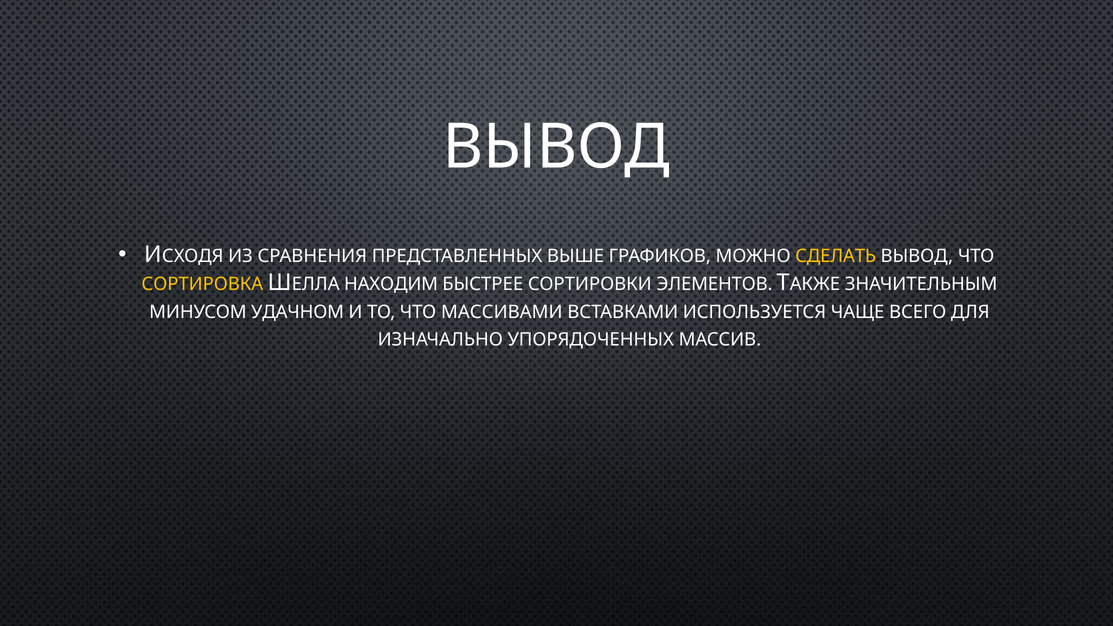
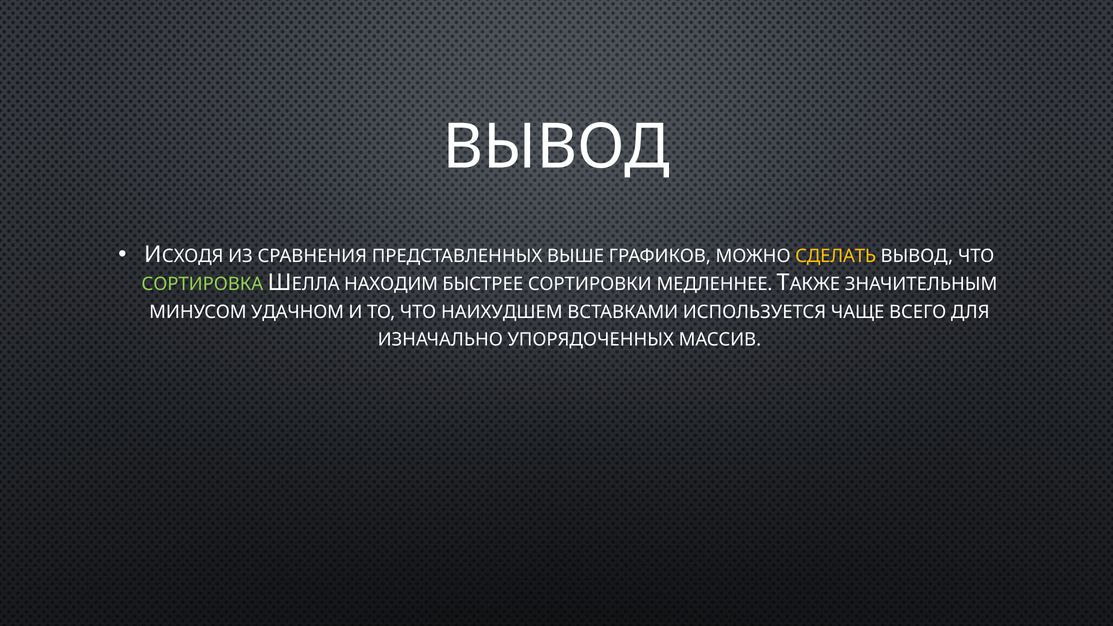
СОРТИРОВКА colour: yellow -> light green
ЭЛЕМЕНТОВ: ЭЛЕМЕНТОВ -> МЕДЛЕННЕЕ
МАССИВАМИ: МАССИВАМИ -> НАИХУДШЕМ
